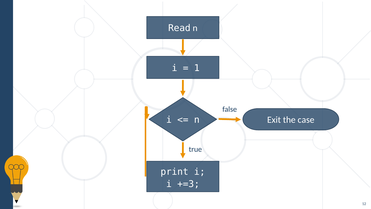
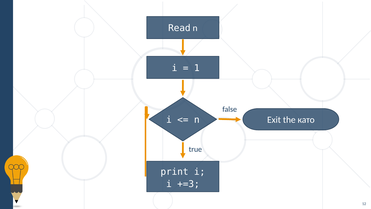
case: case -> като
